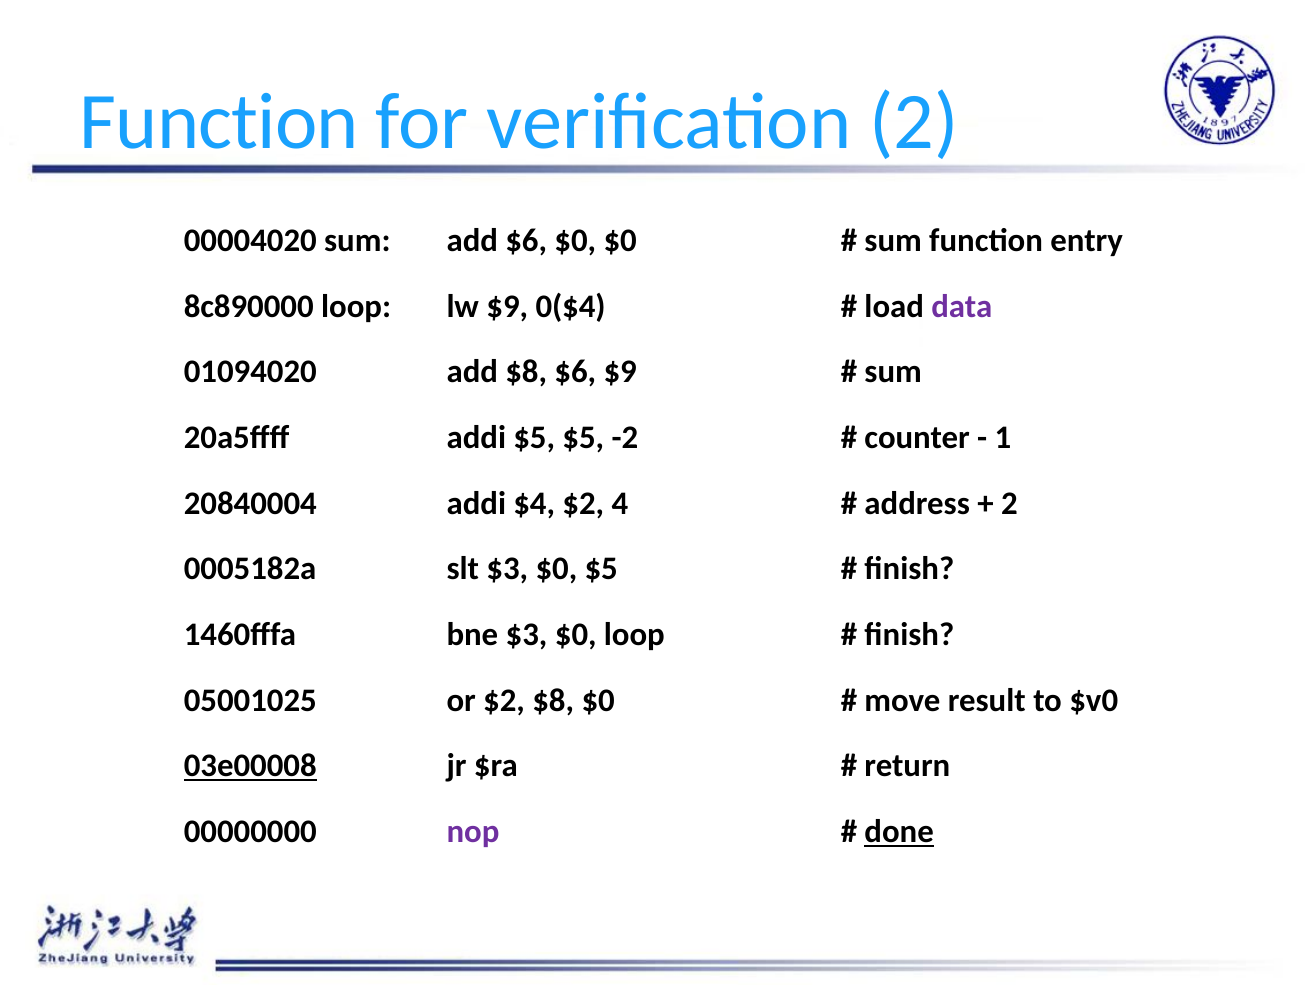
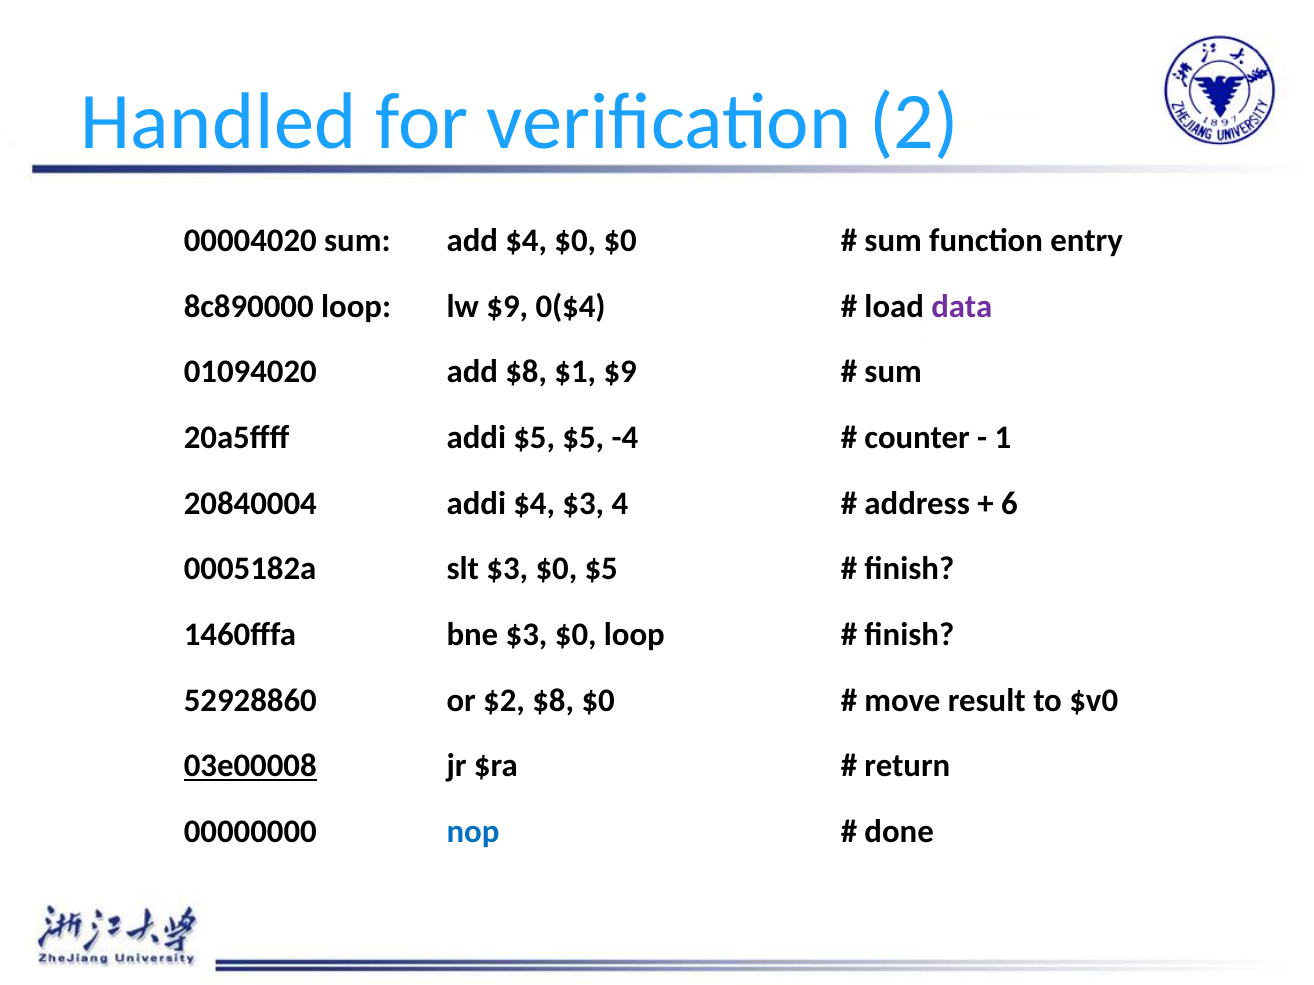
Function at (219, 122): Function -> Handled
add $6: $6 -> $4
$8 $6: $6 -> $1
-2: -2 -> -4
$4 $2: $2 -> $3
2 at (1009, 504): 2 -> 6
05001025: 05001025 -> 52928860
nop colour: purple -> blue
done underline: present -> none
